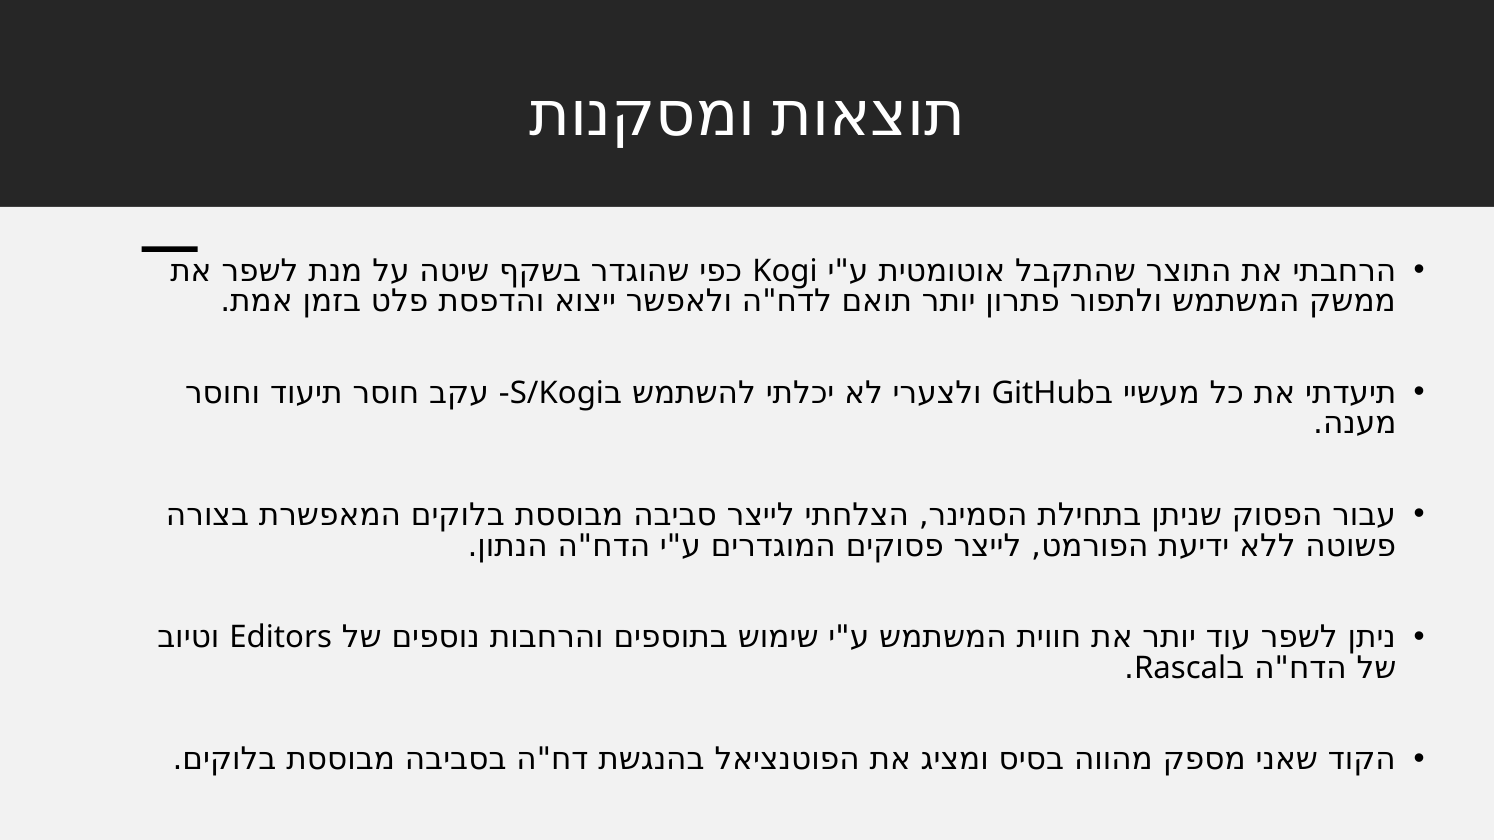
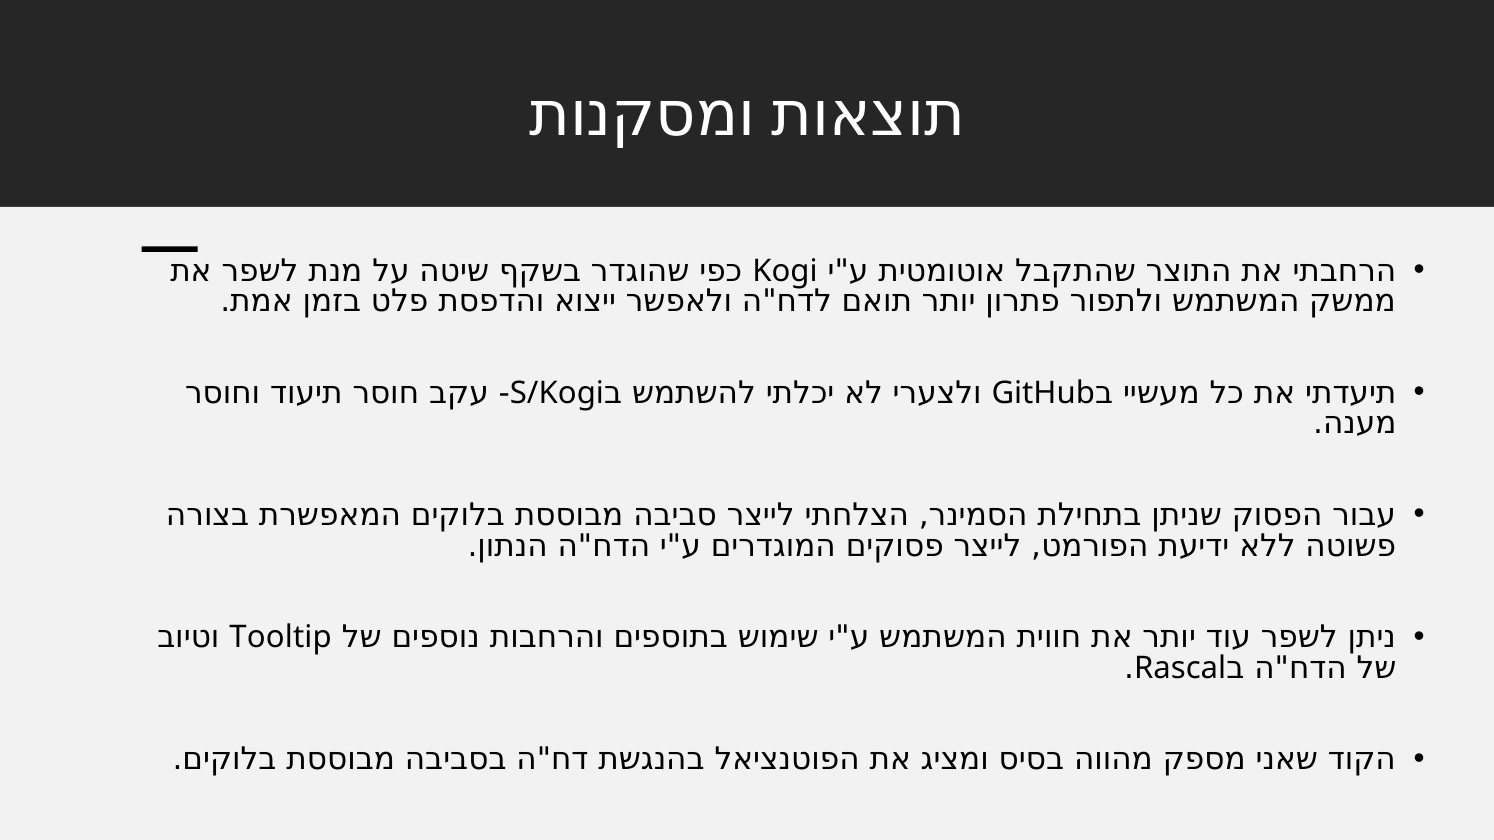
Editors: Editors -> Tooltip
